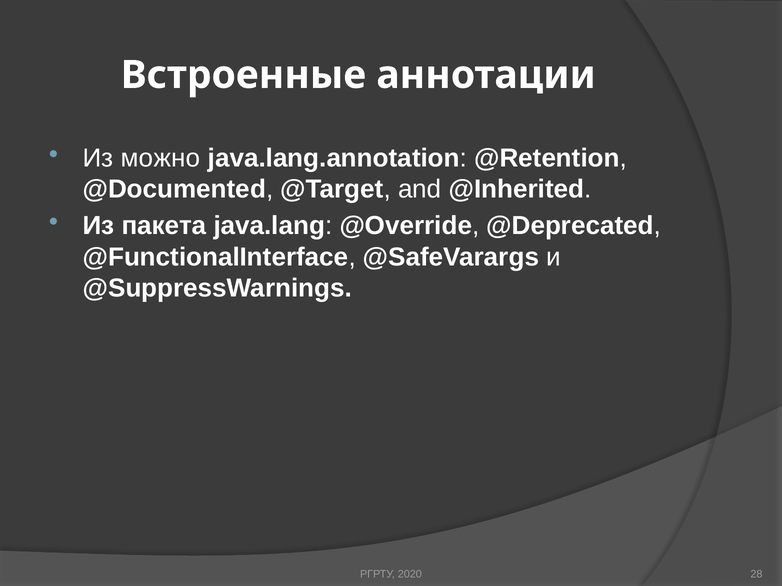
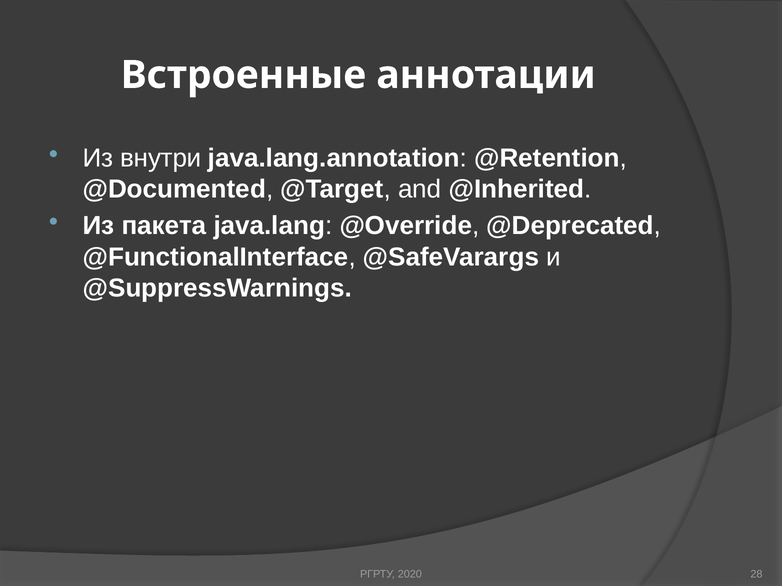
можно: можно -> внутри
